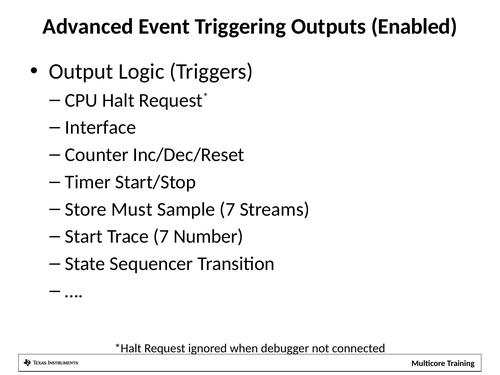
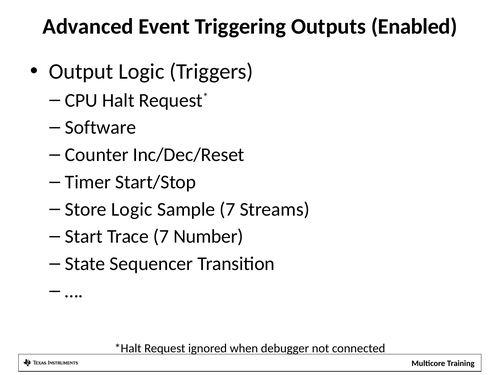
Interface: Interface -> Software
Store Must: Must -> Logic
